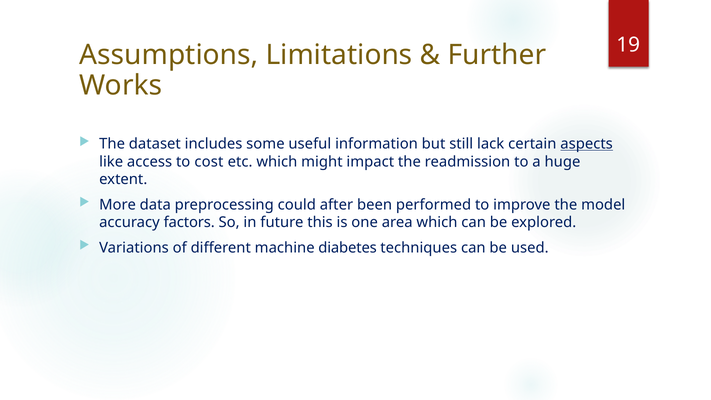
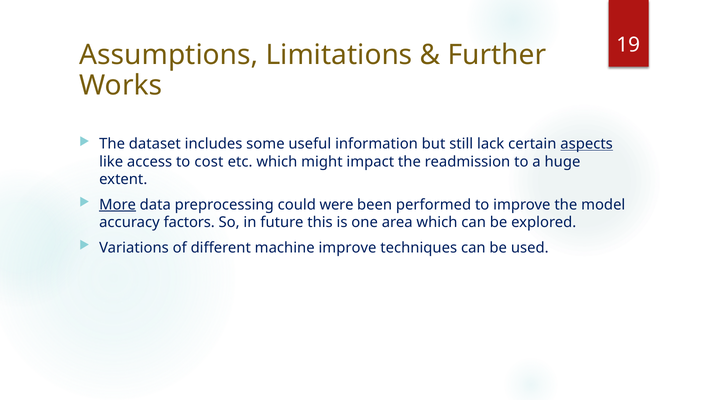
More underline: none -> present
after: after -> were
machine diabetes: diabetes -> improve
